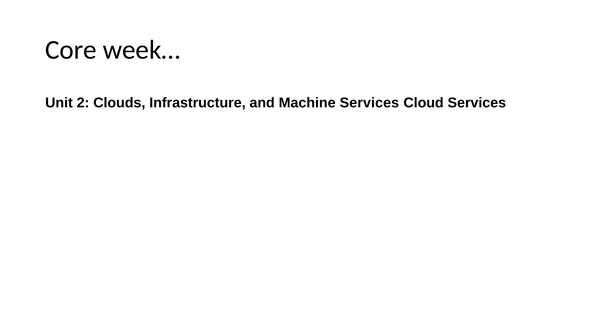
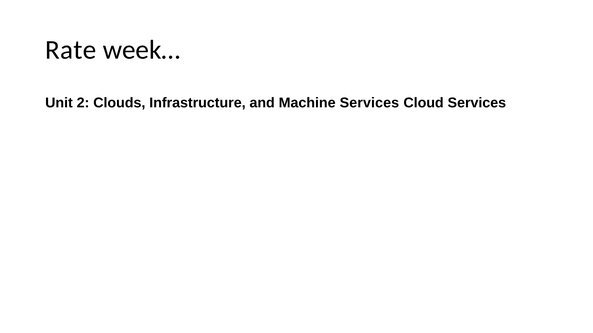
Core: Core -> Rate
